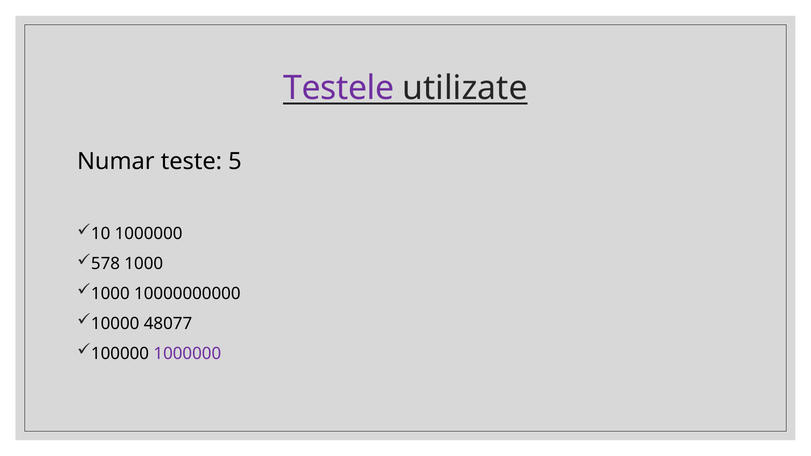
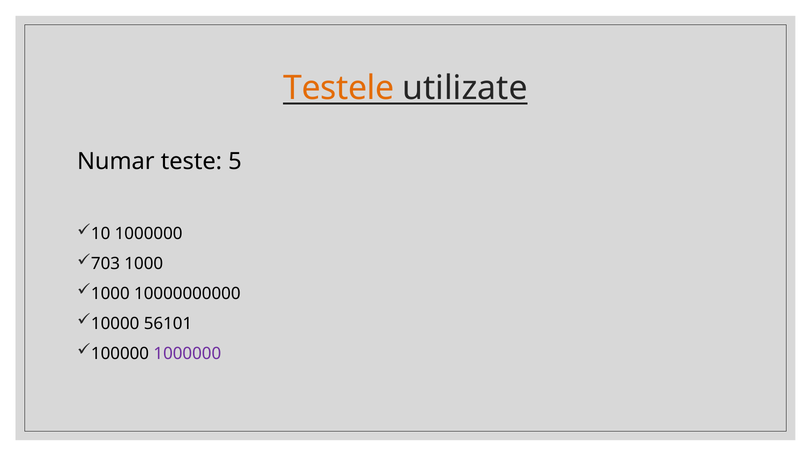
Testele colour: purple -> orange
578: 578 -> 703
48077: 48077 -> 56101
